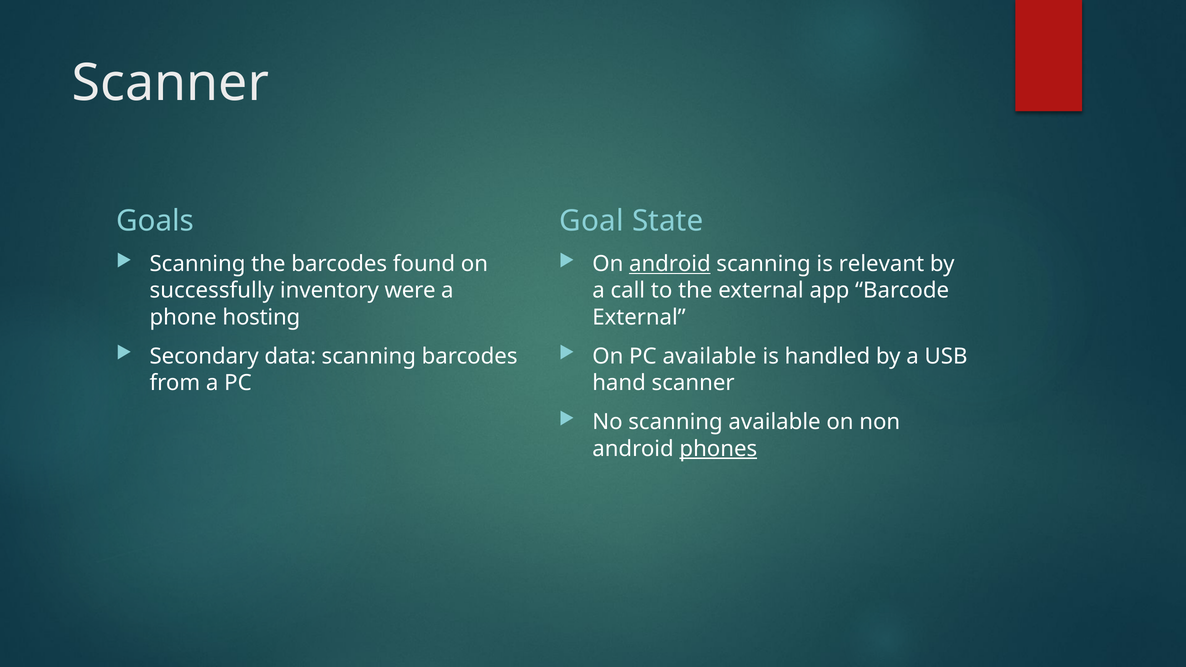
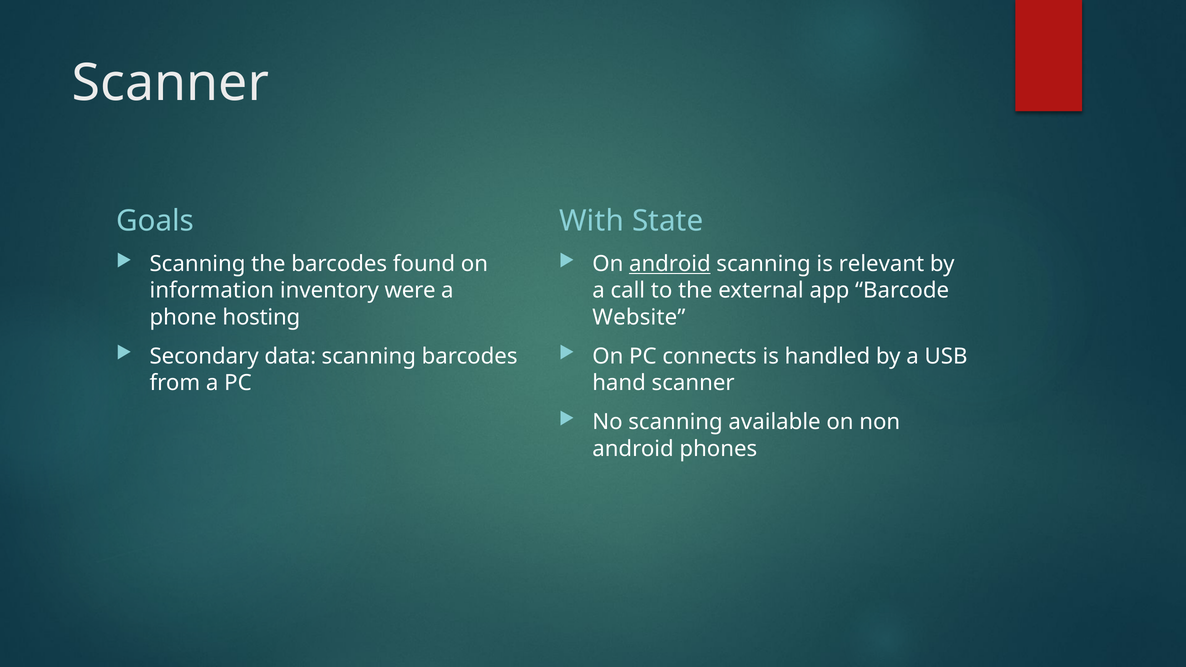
Goal: Goal -> With
successfully: successfully -> information
External at (639, 317): External -> Website
PC available: available -> connects
phones underline: present -> none
